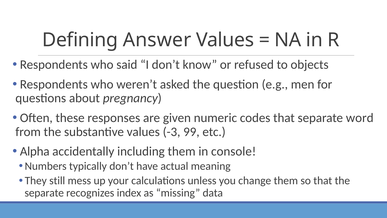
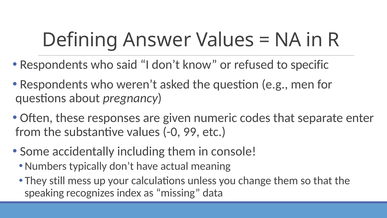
objects: objects -> specific
word: word -> enter
-3: -3 -> -0
Alpha: Alpha -> Some
separate at (44, 193): separate -> speaking
